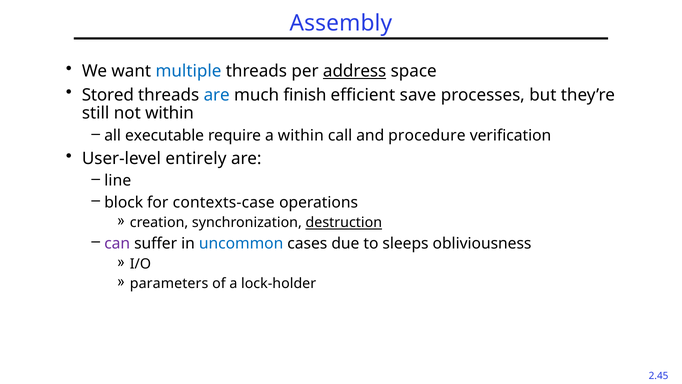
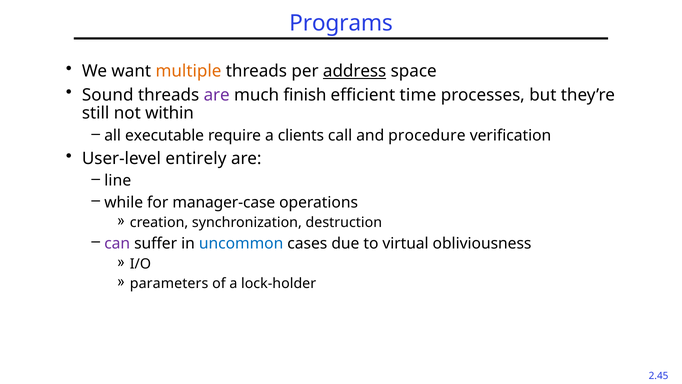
Assembly: Assembly -> Programs
multiple colour: blue -> orange
Stored: Stored -> Sound
are at (217, 95) colour: blue -> purple
save: save -> time
a within: within -> clients
block: block -> while
contexts-case: contexts-case -> manager-case
destruction underline: present -> none
sleeps: sleeps -> virtual
